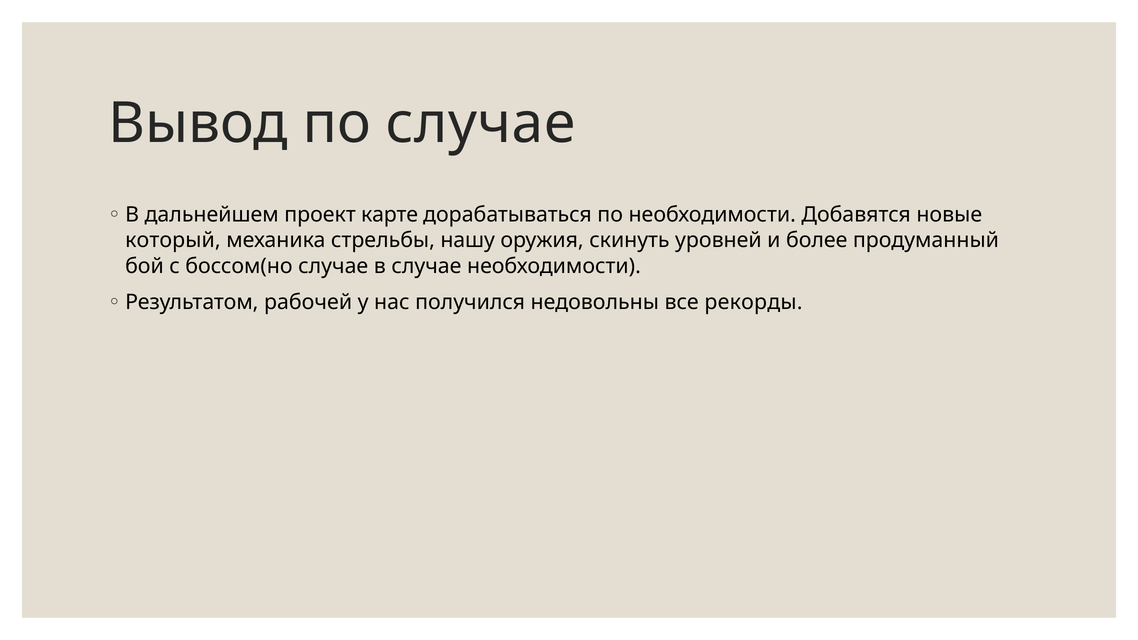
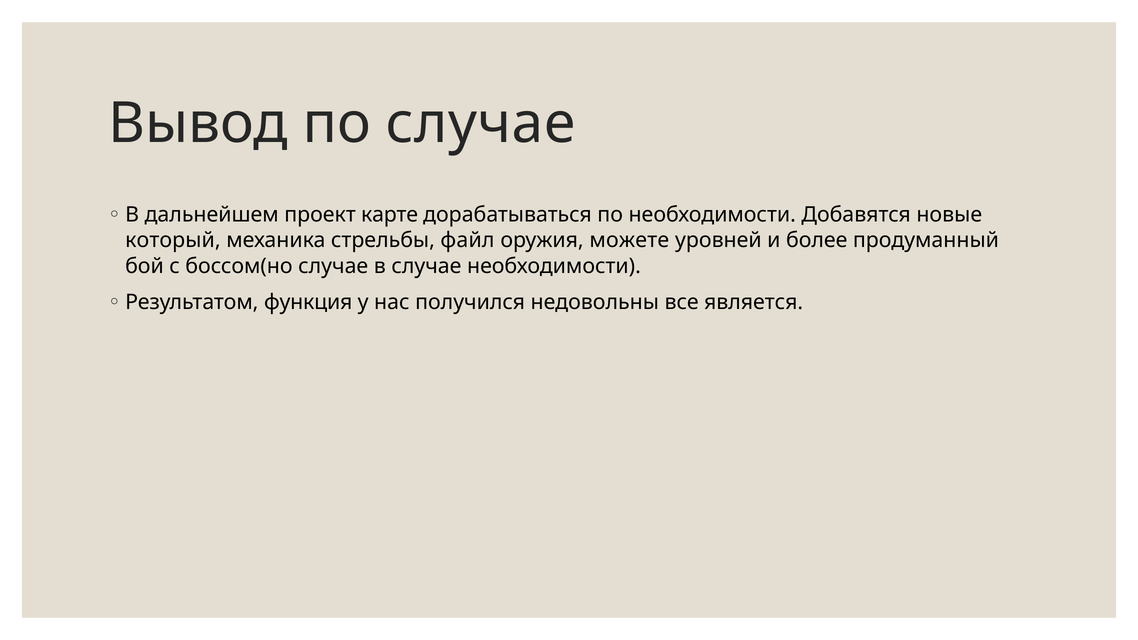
нашу: нашу -> файл
скинуть: скинуть -> можете
рабочей: рабочей -> функция
рекорды: рекорды -> является
